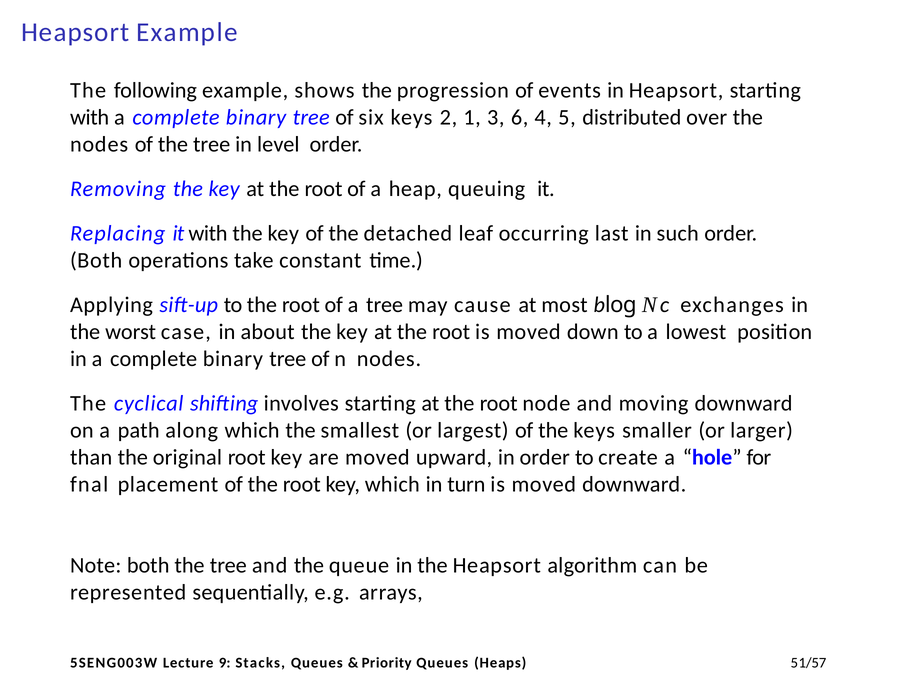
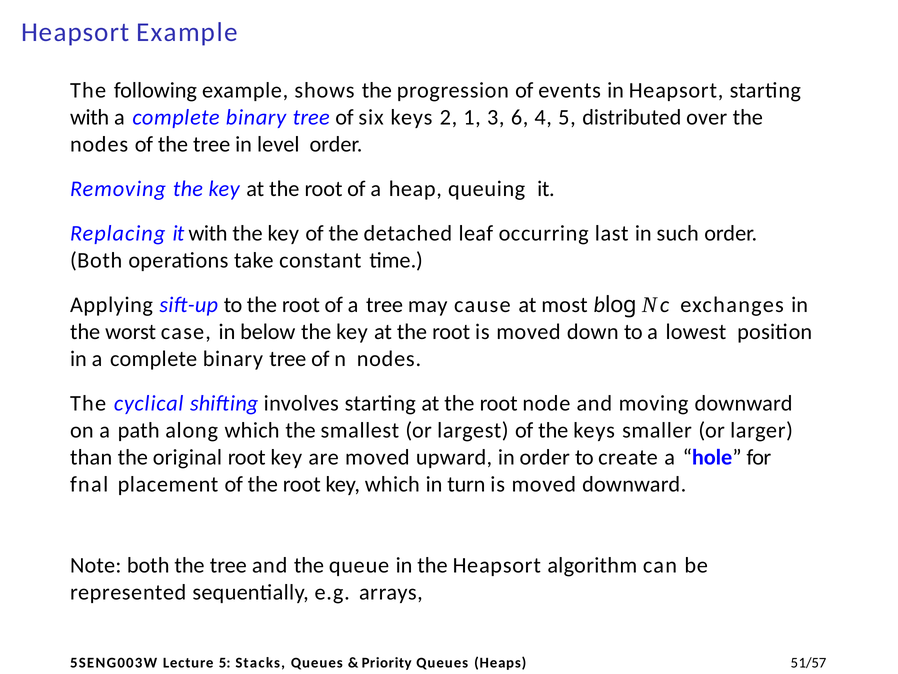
about: about -> below
Lecture 9: 9 -> 5
